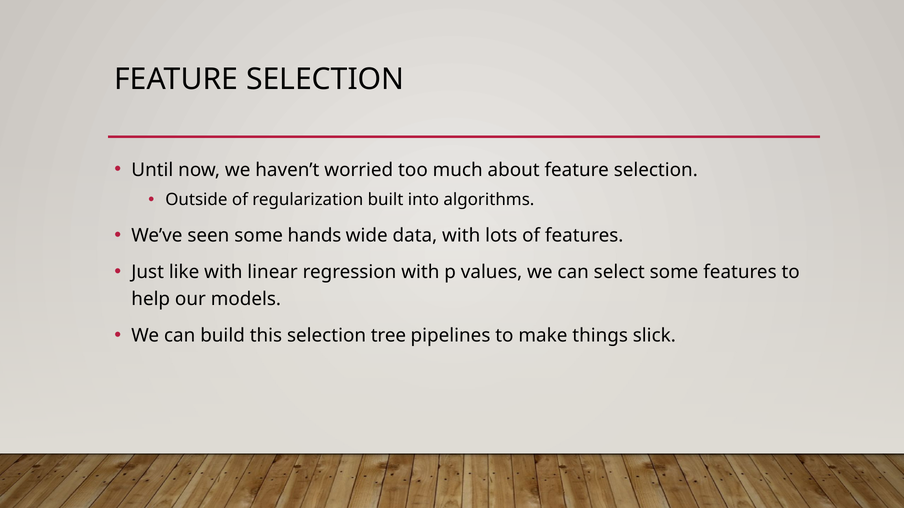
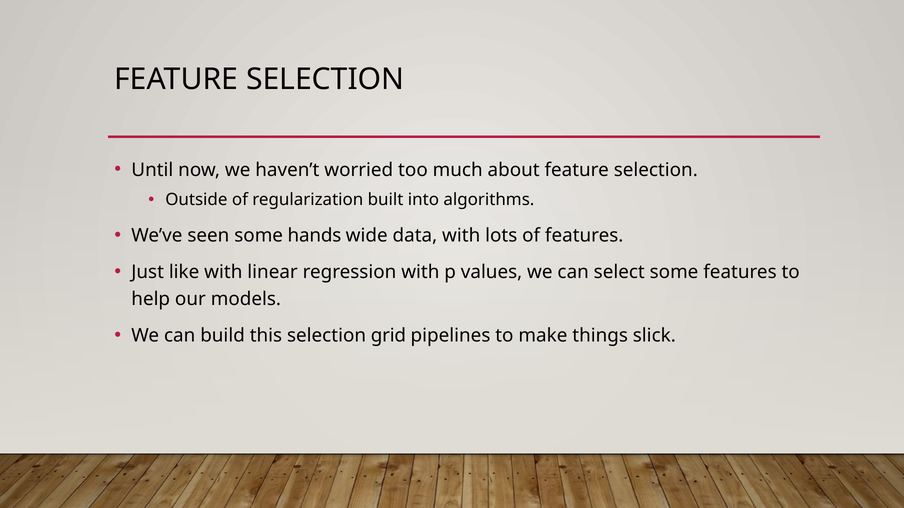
tree: tree -> grid
